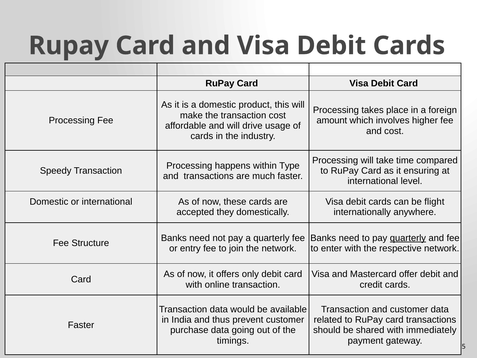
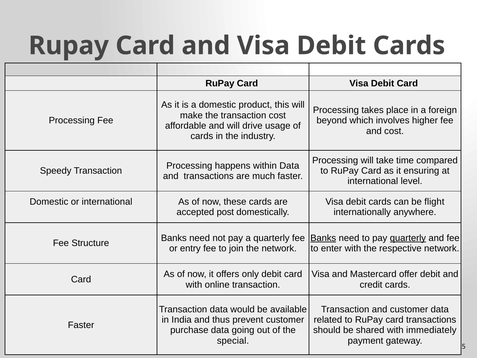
amount: amount -> beyond
within Type: Type -> Data
they: they -> post
Banks at (323, 238) underline: none -> present
timings: timings -> special
